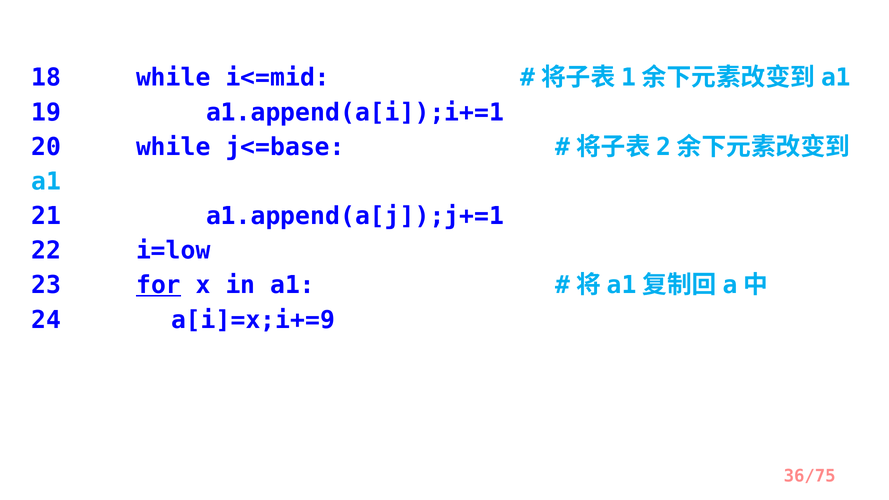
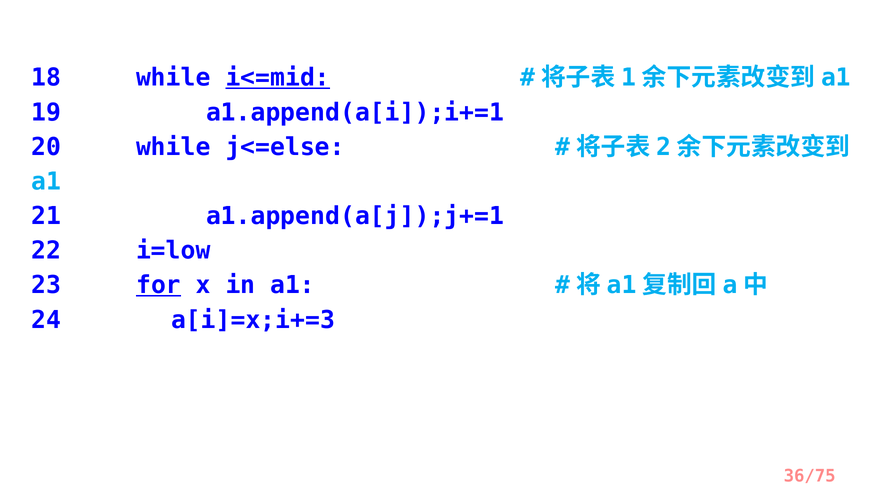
i<=mid underline: none -> present
j<=base: j<=base -> j<=else
a[i]=x;i+=9: a[i]=x;i+=9 -> a[i]=x;i+=3
